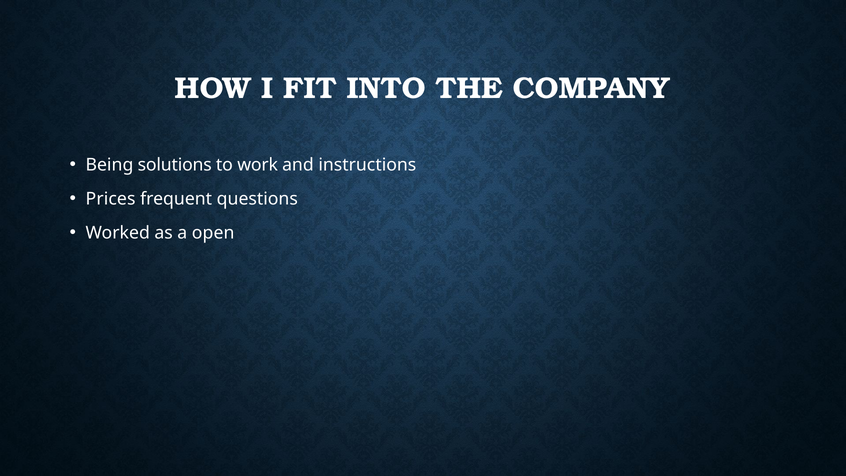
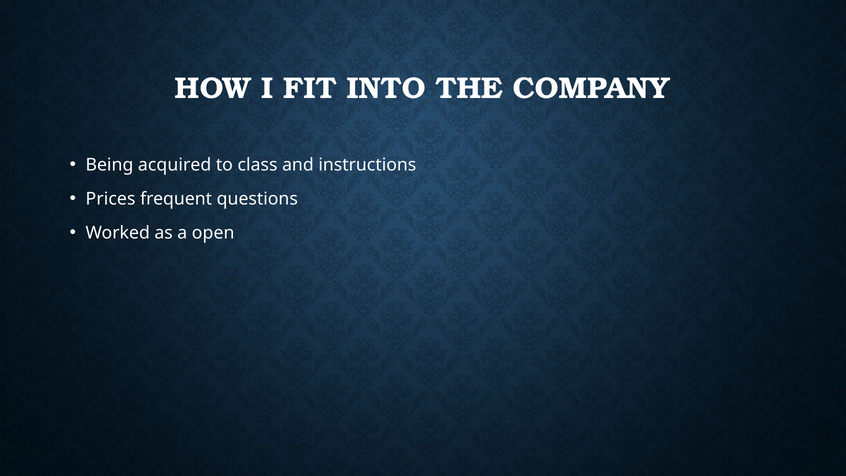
solutions: solutions -> acquired
work: work -> class
